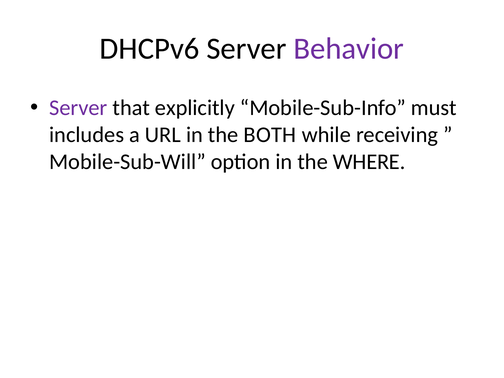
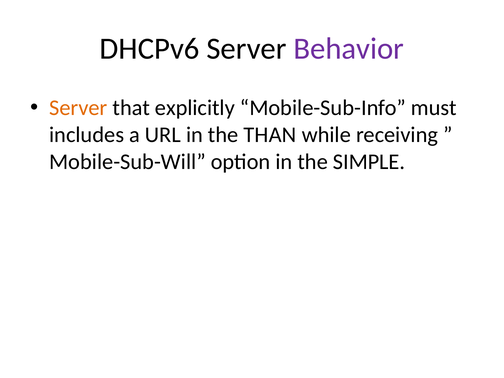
Server at (78, 108) colour: purple -> orange
BOTH: BOTH -> THAN
WHERE: WHERE -> SIMPLE
